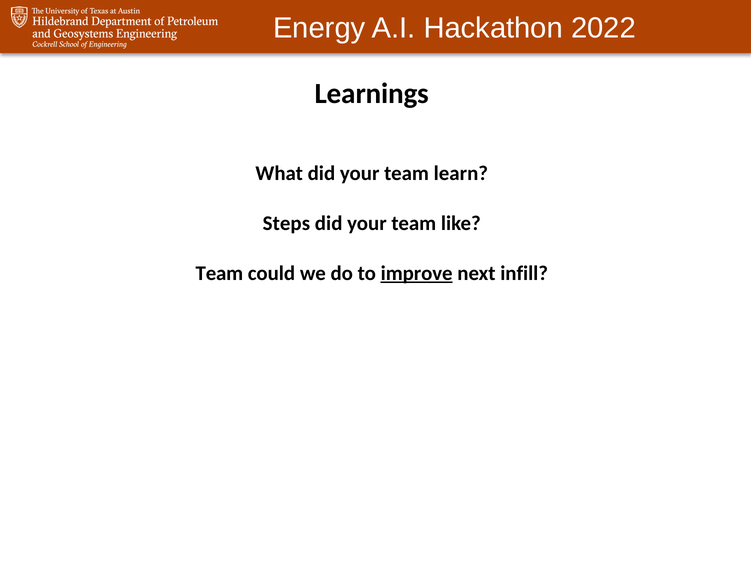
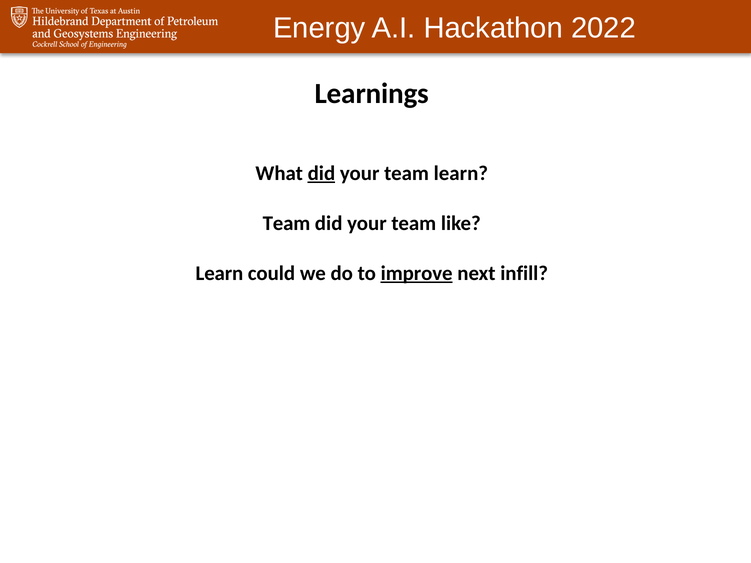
did at (321, 173) underline: none -> present
Steps at (286, 223): Steps -> Team
Team at (219, 273): Team -> Learn
